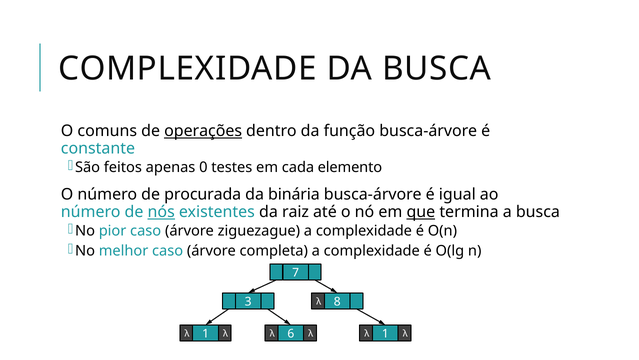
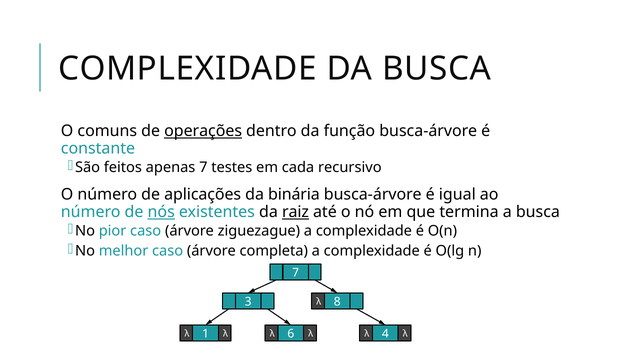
apenas 0: 0 -> 7
elemento: elemento -> recursivo
procurada: procurada -> aplicações
raiz underline: none -> present
que underline: present -> none
λ 1: 1 -> 4
